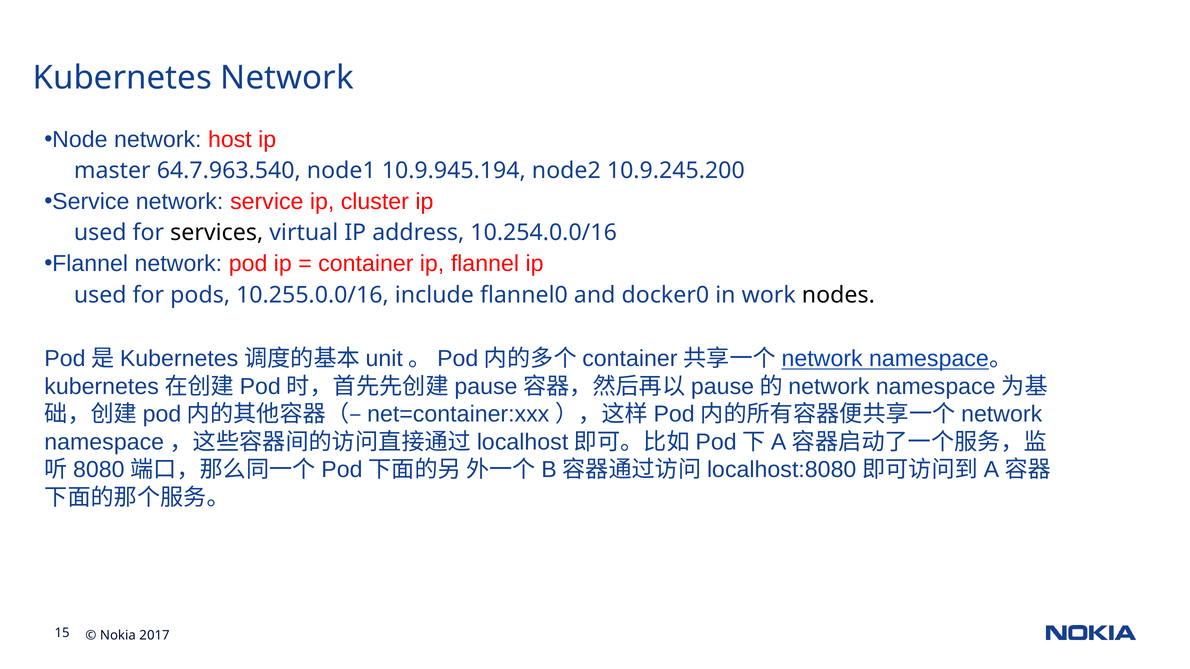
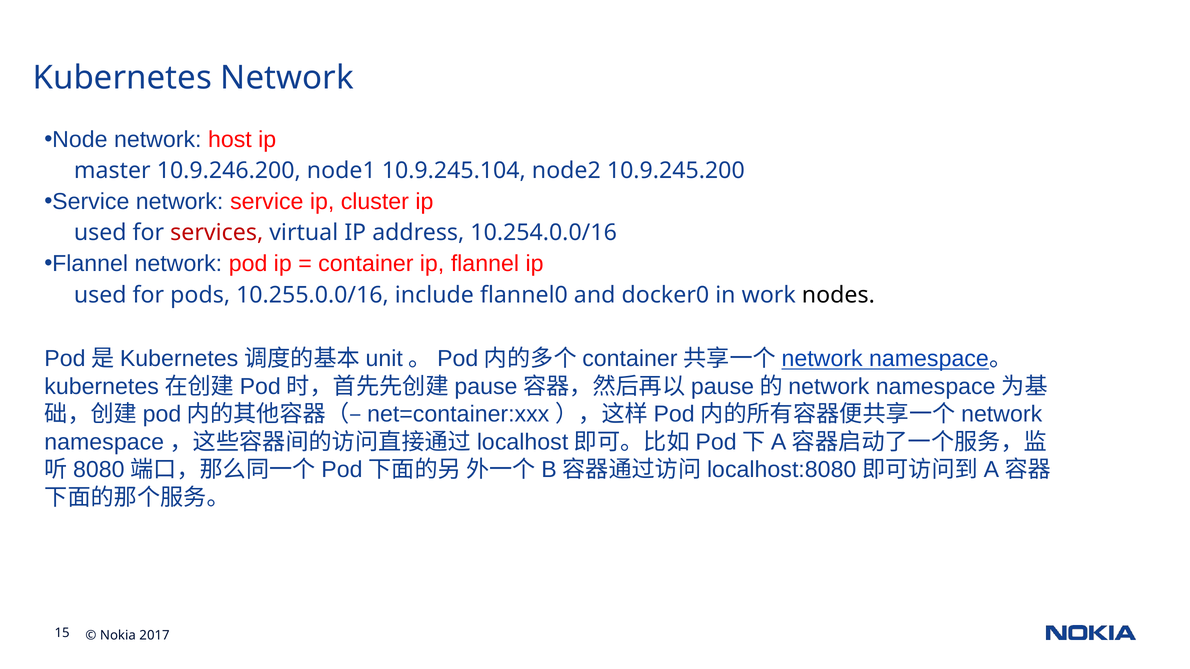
64.7.963.540: 64.7.963.540 -> 10.9.246.200
10.9.945.194: 10.9.945.194 -> 10.9.245.104
services colour: black -> red
